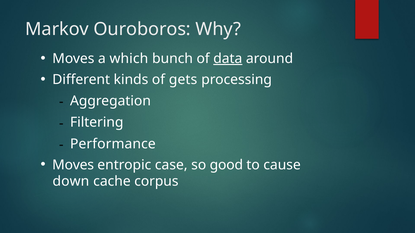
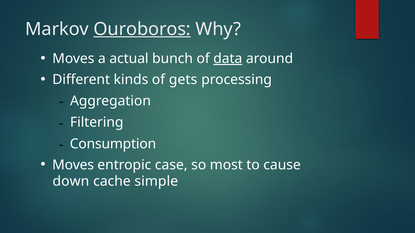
Ouroboros underline: none -> present
which: which -> actual
Performance: Performance -> Consumption
good: good -> most
corpus: corpus -> simple
